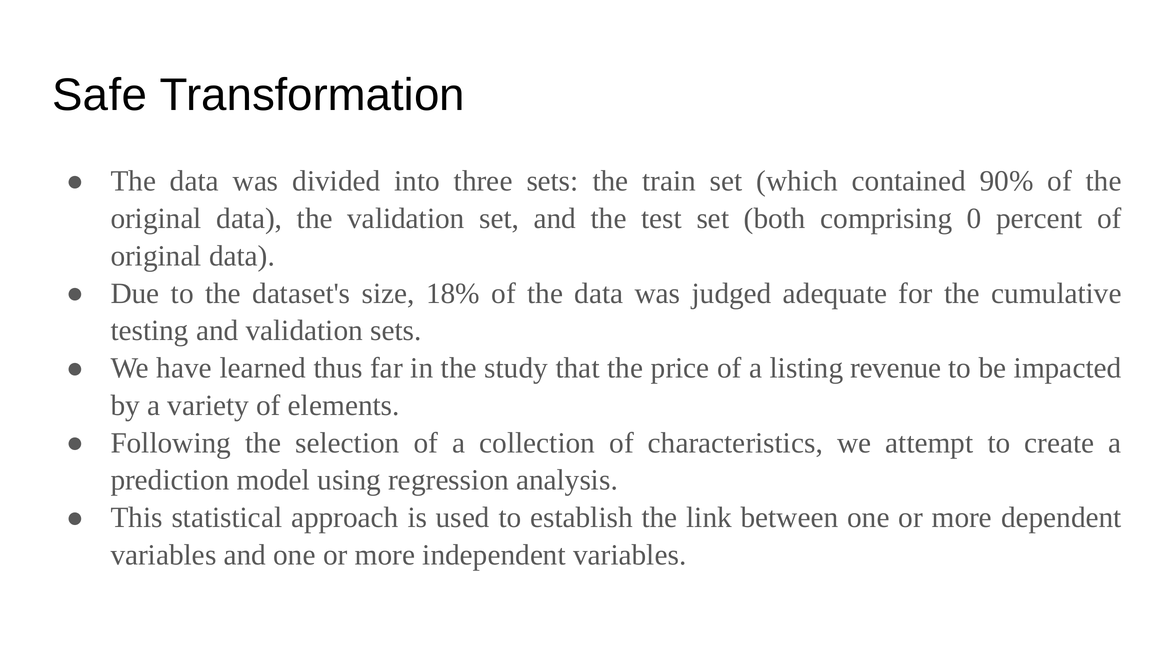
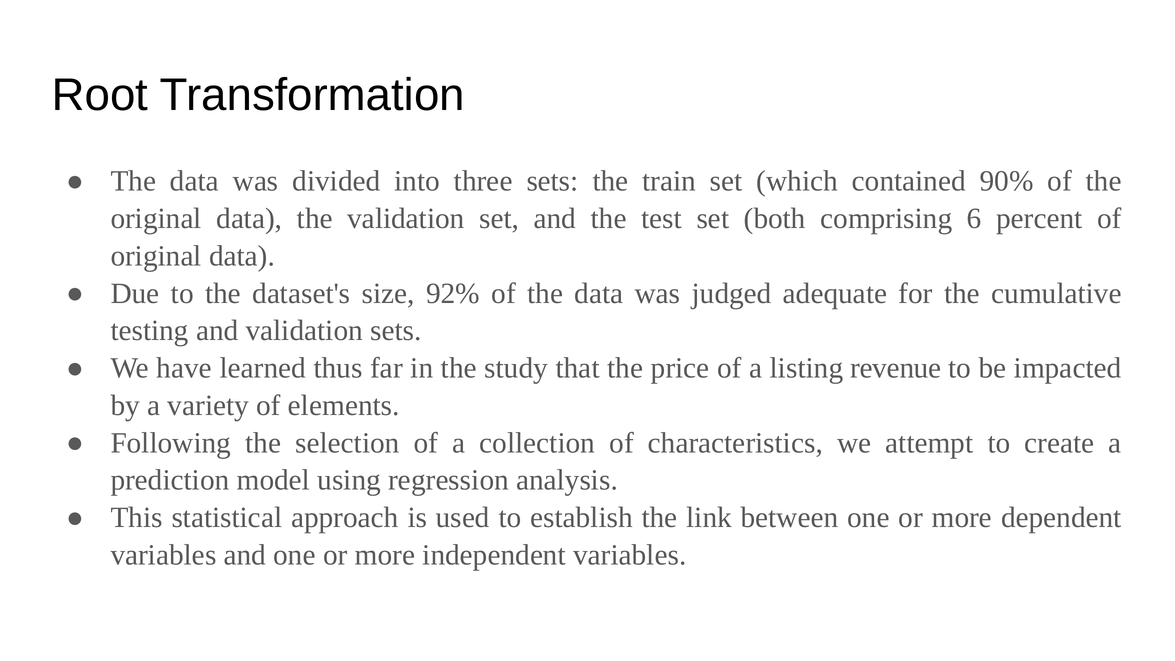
Safe: Safe -> Root
0: 0 -> 6
18%: 18% -> 92%
